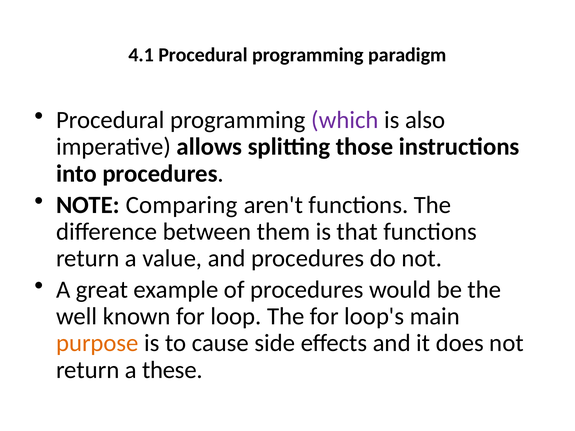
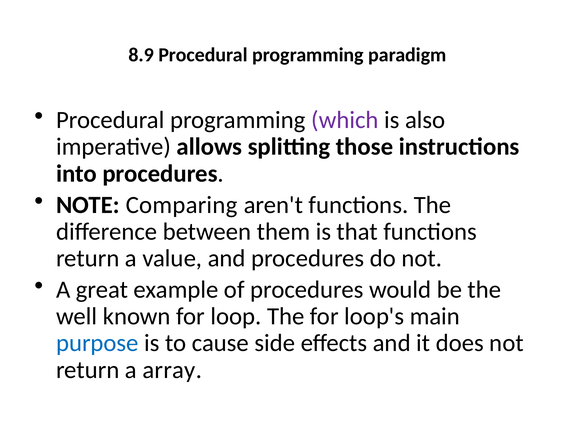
4.1: 4.1 -> 8.9
purpose colour: orange -> blue
these: these -> array
